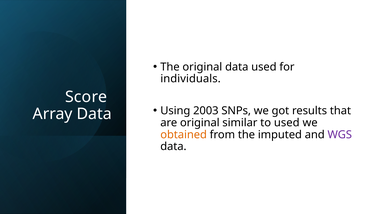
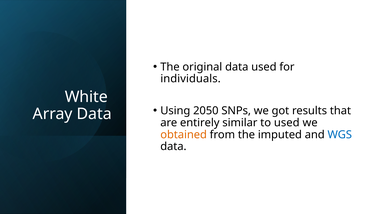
Score: Score -> White
2003: 2003 -> 2050
are original: original -> entirely
WGS colour: purple -> blue
